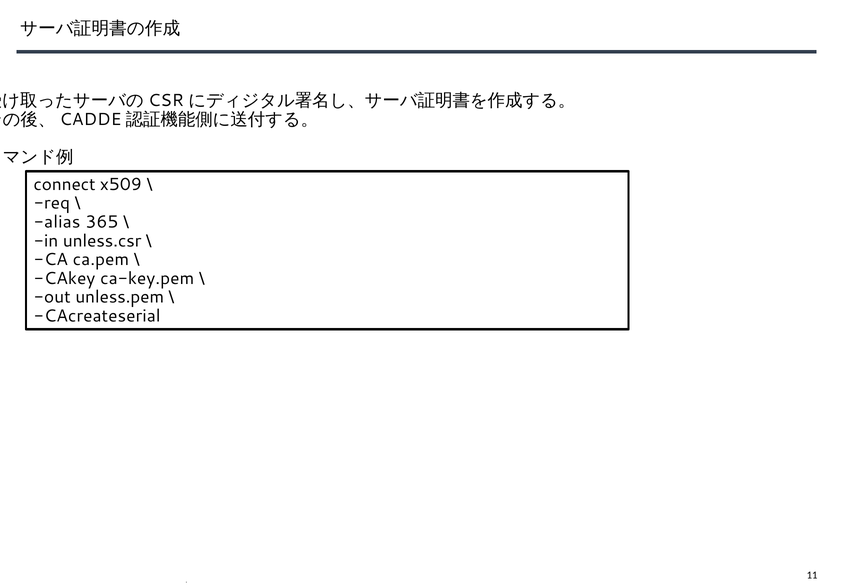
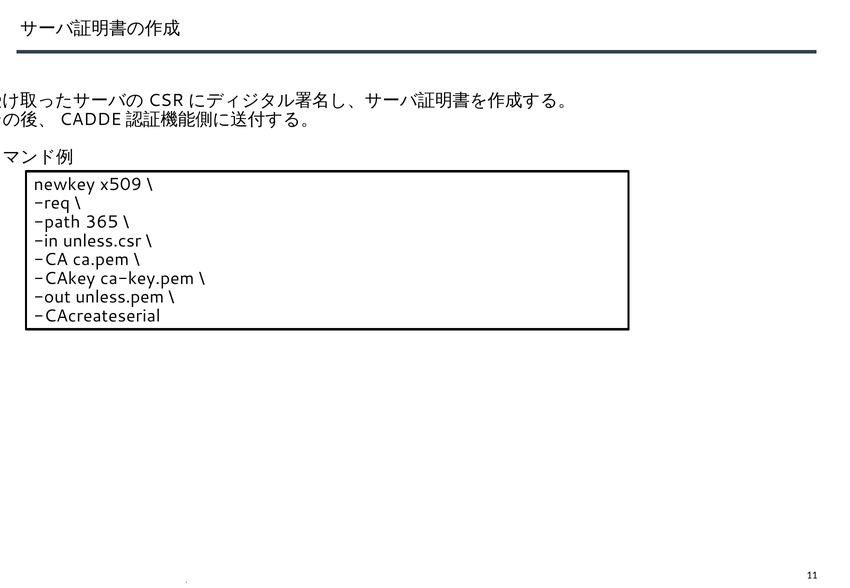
connect: connect -> newkey
alias: alias -> path
